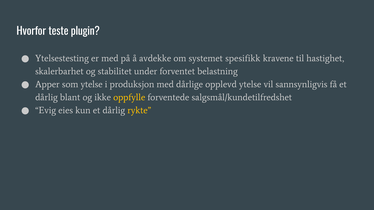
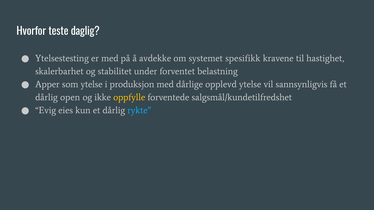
plugin: plugin -> daglig
blant: blant -> open
rykte colour: yellow -> light blue
